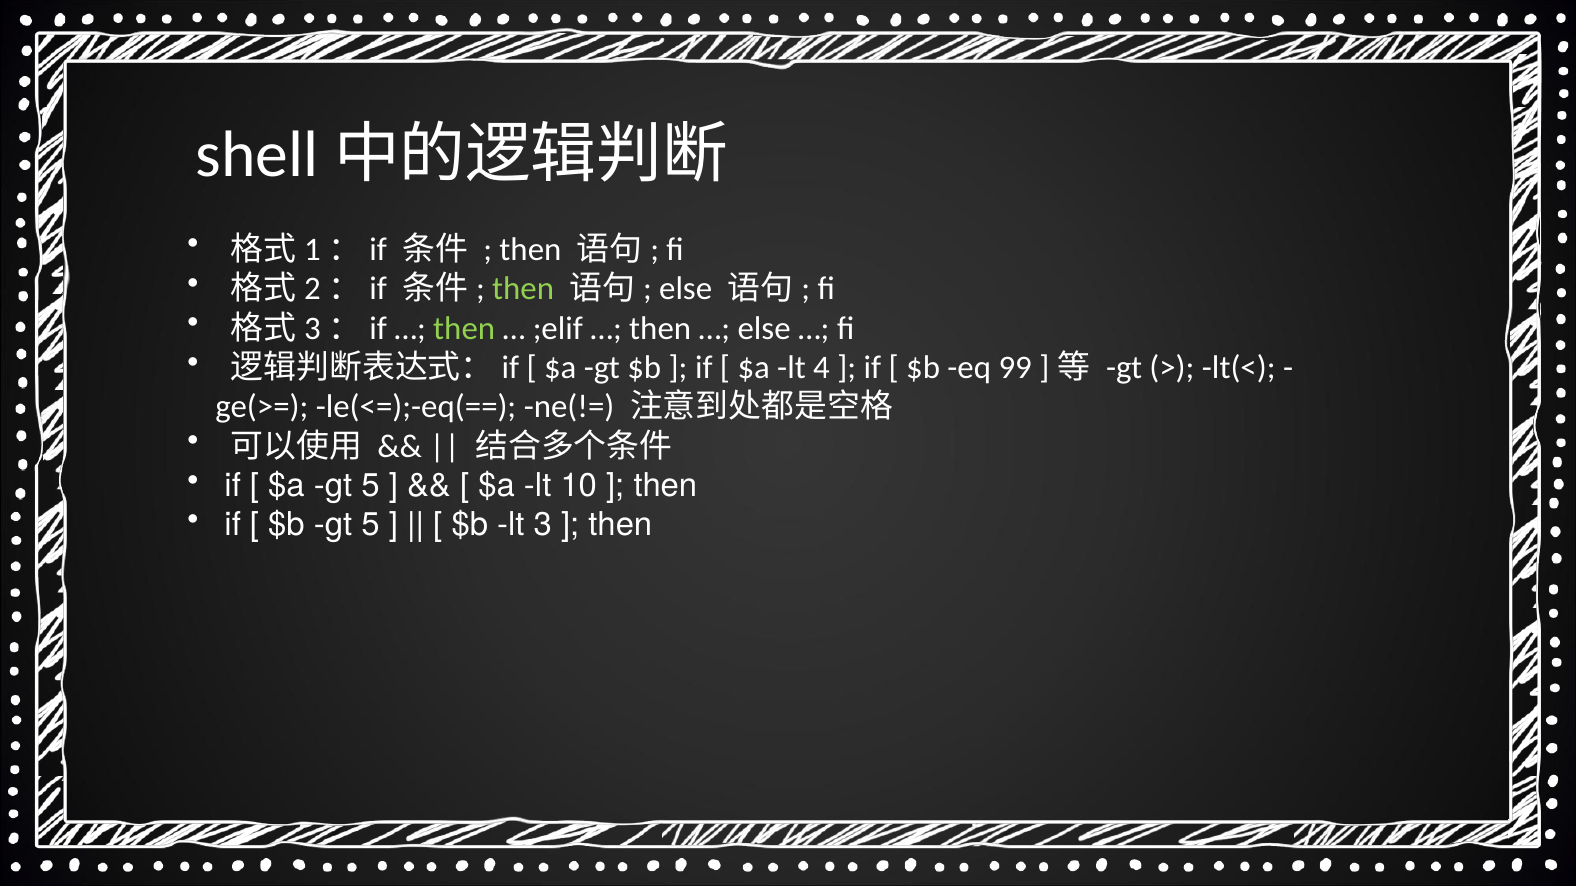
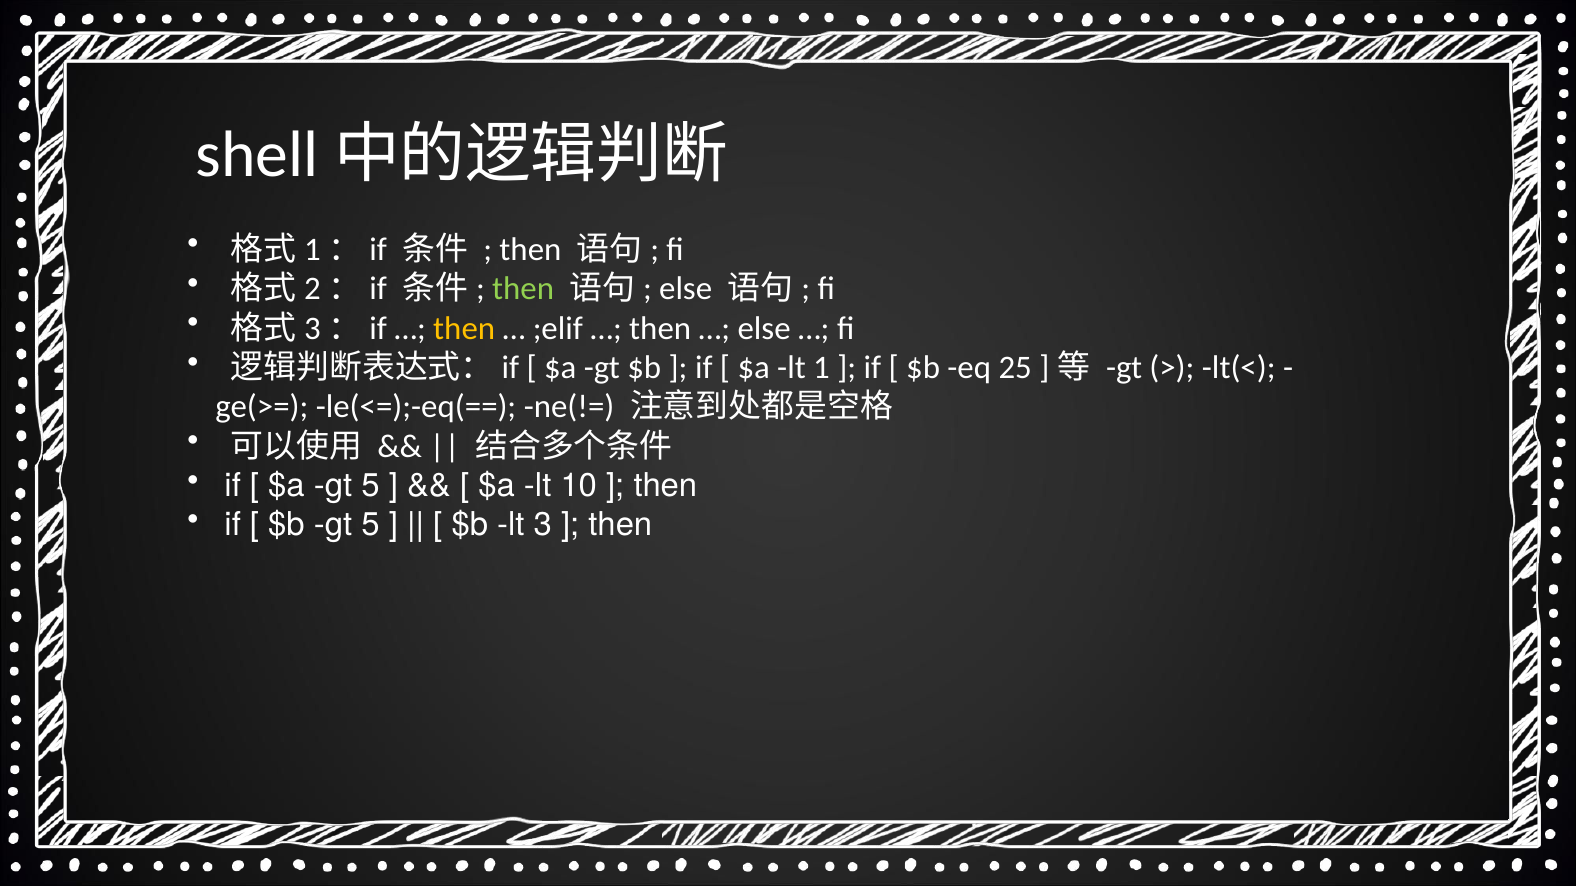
then at (464, 328) colour: light green -> yellow
4: 4 -> 1
99: 99 -> 25
